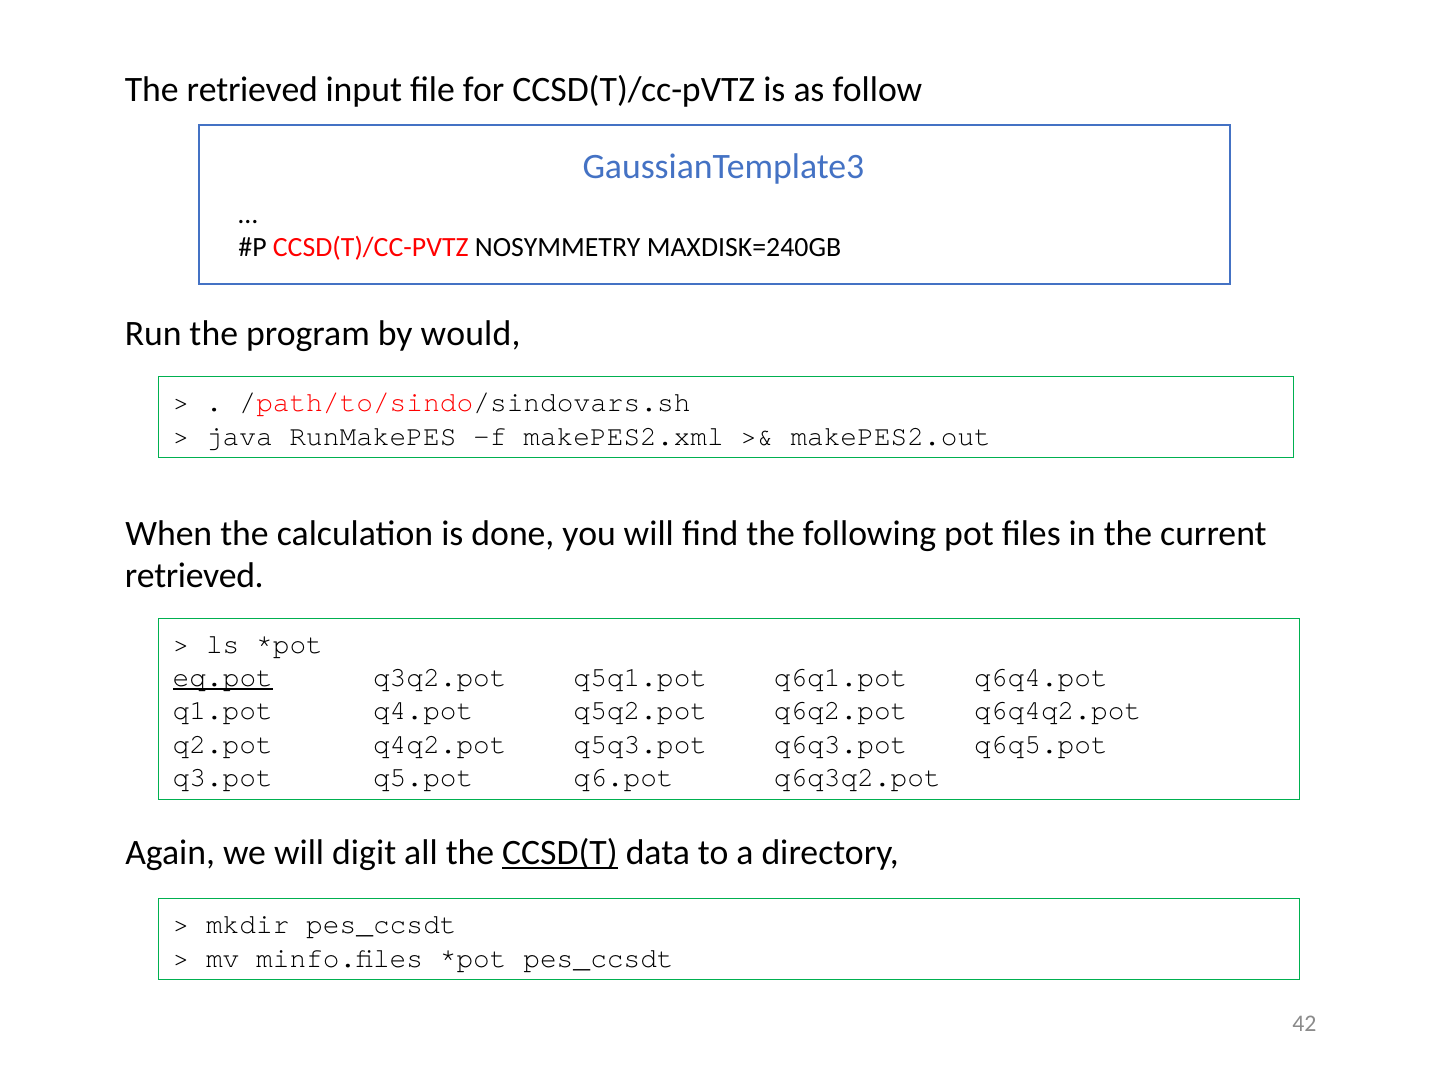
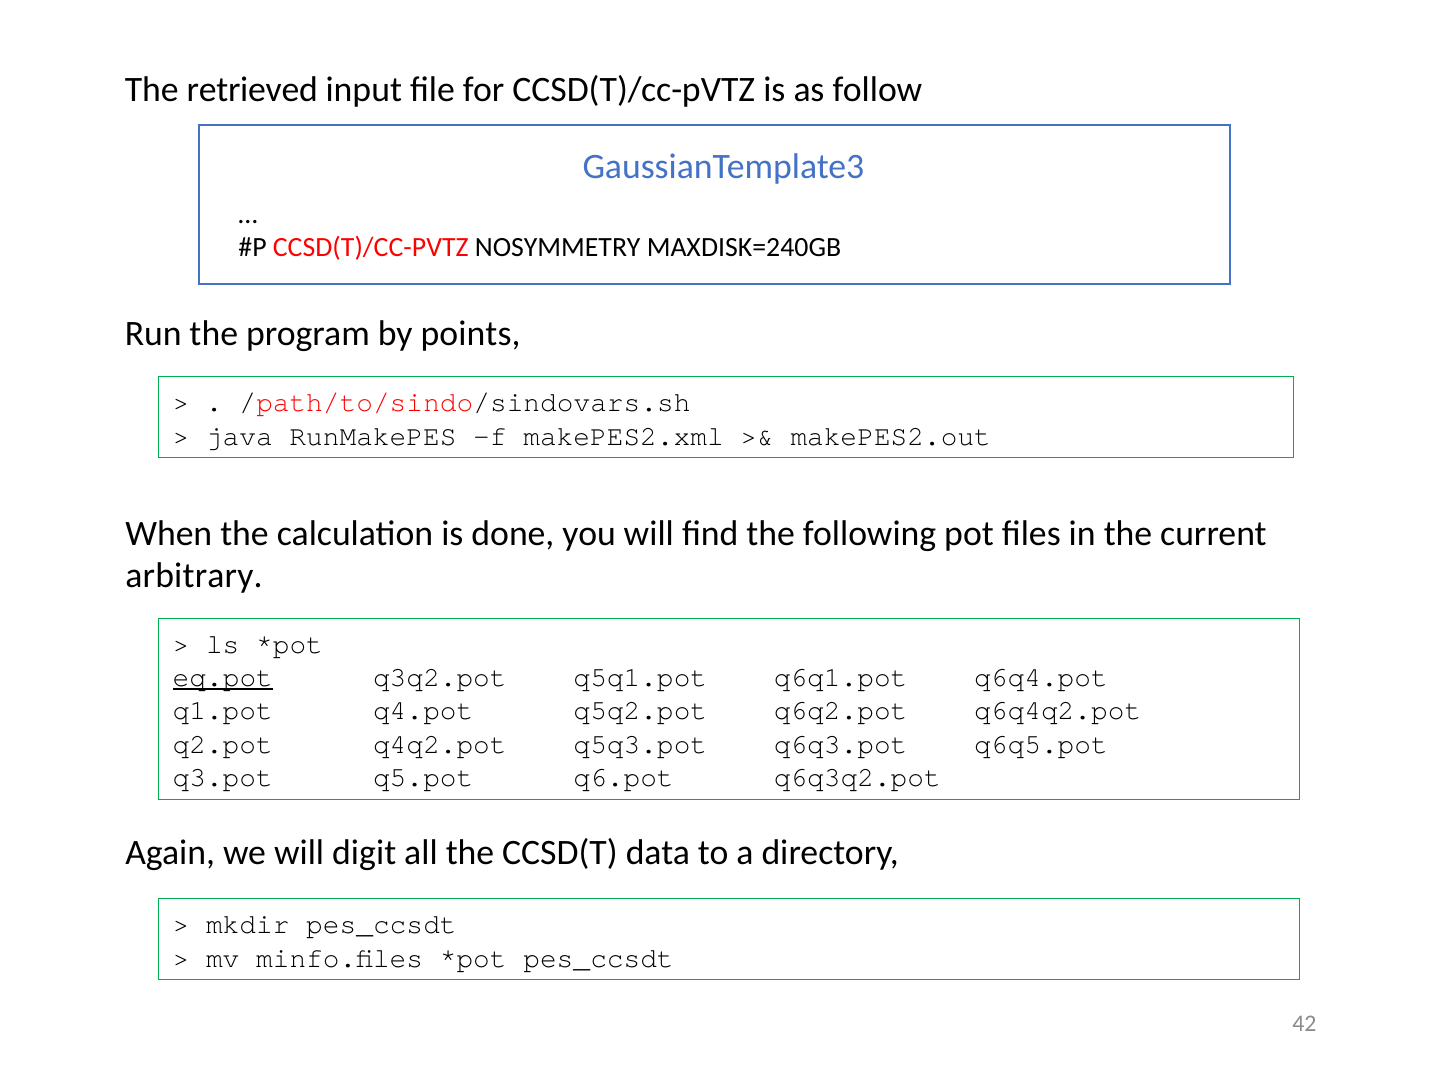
would: would -> points
retrieved at (194, 576): retrieved -> arbitrary
CCSD(T underline: present -> none
